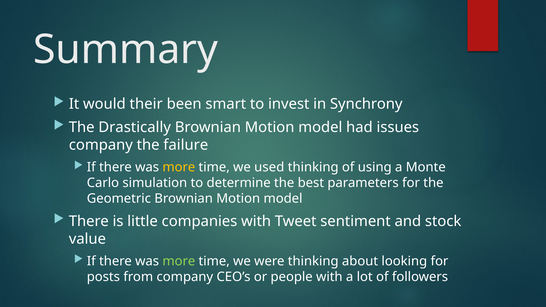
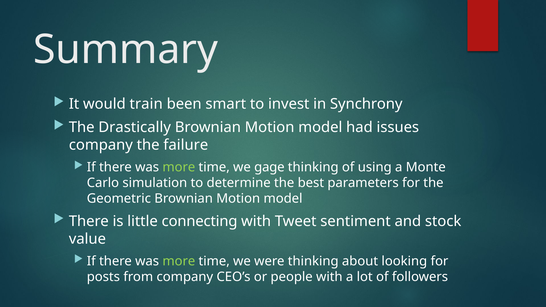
their: their -> train
more at (179, 167) colour: yellow -> light green
used: used -> gage
companies: companies -> connecting
